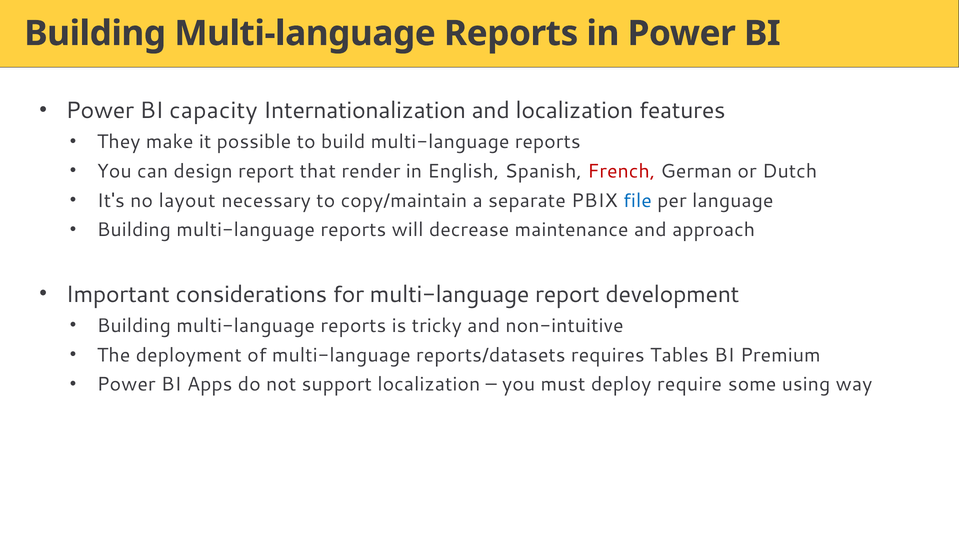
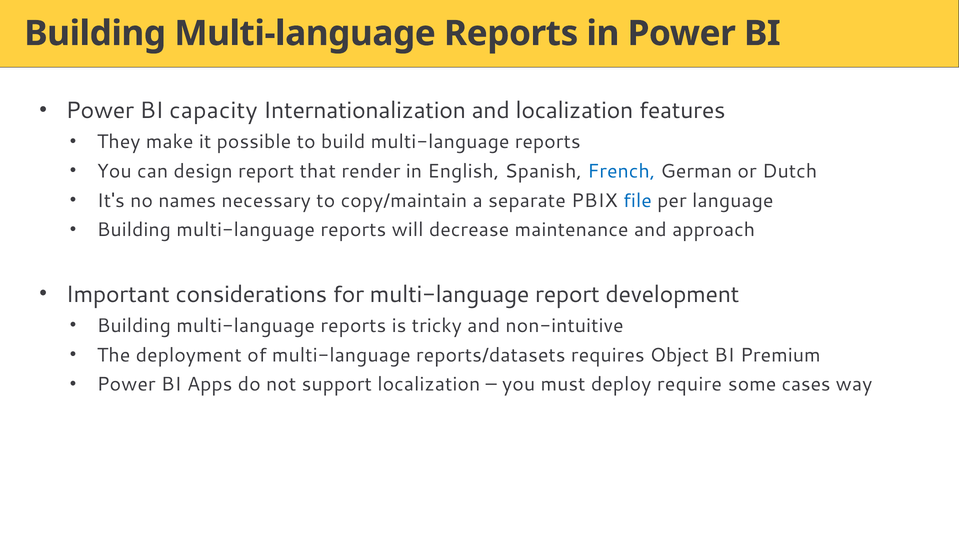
French colour: red -> blue
layout: layout -> names
Tables: Tables -> Object
using: using -> cases
